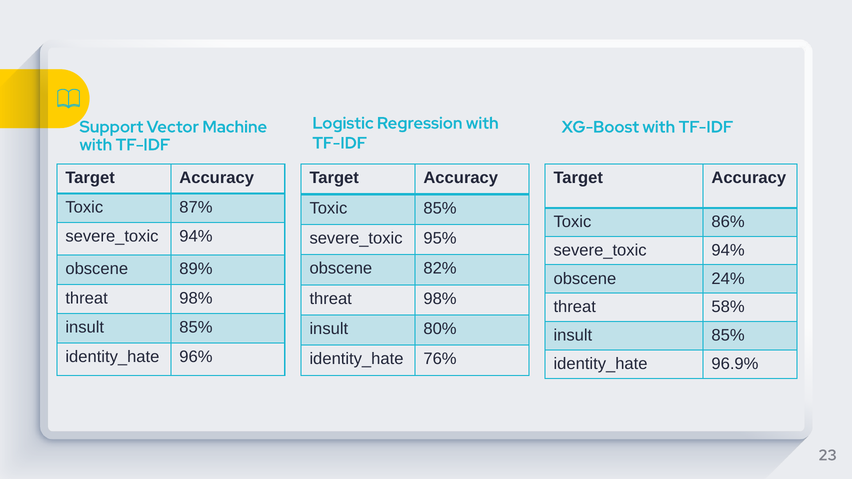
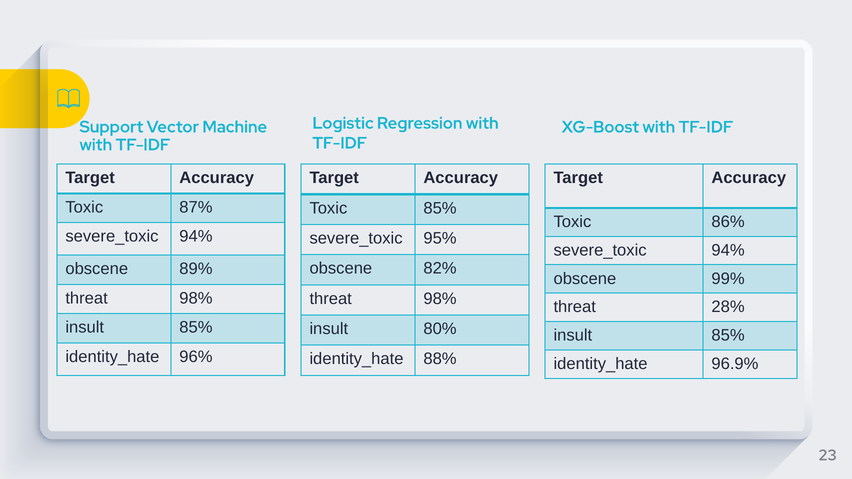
24%: 24% -> 99%
58%: 58% -> 28%
76%: 76% -> 88%
